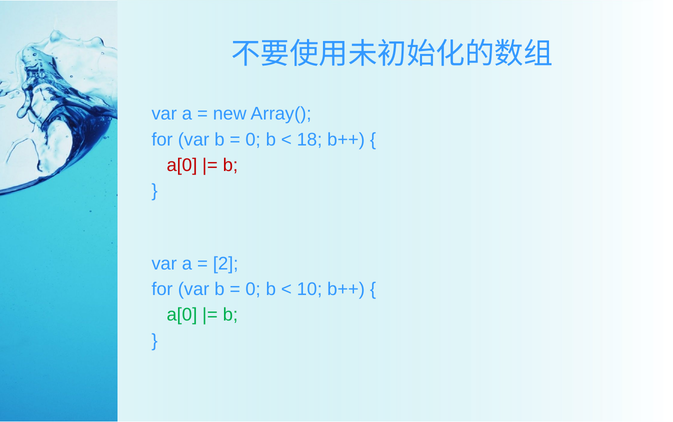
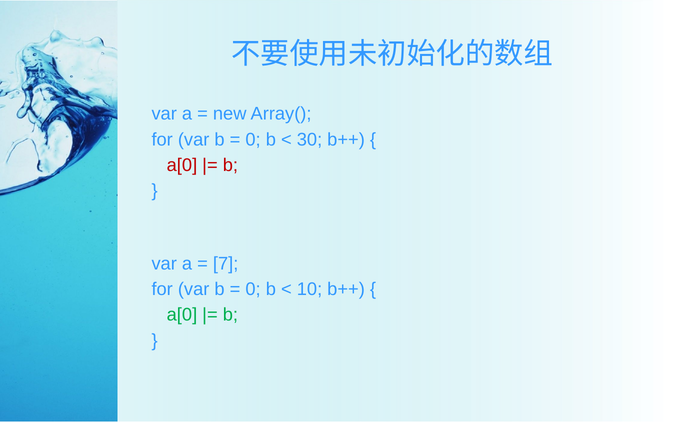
18: 18 -> 30
2: 2 -> 7
